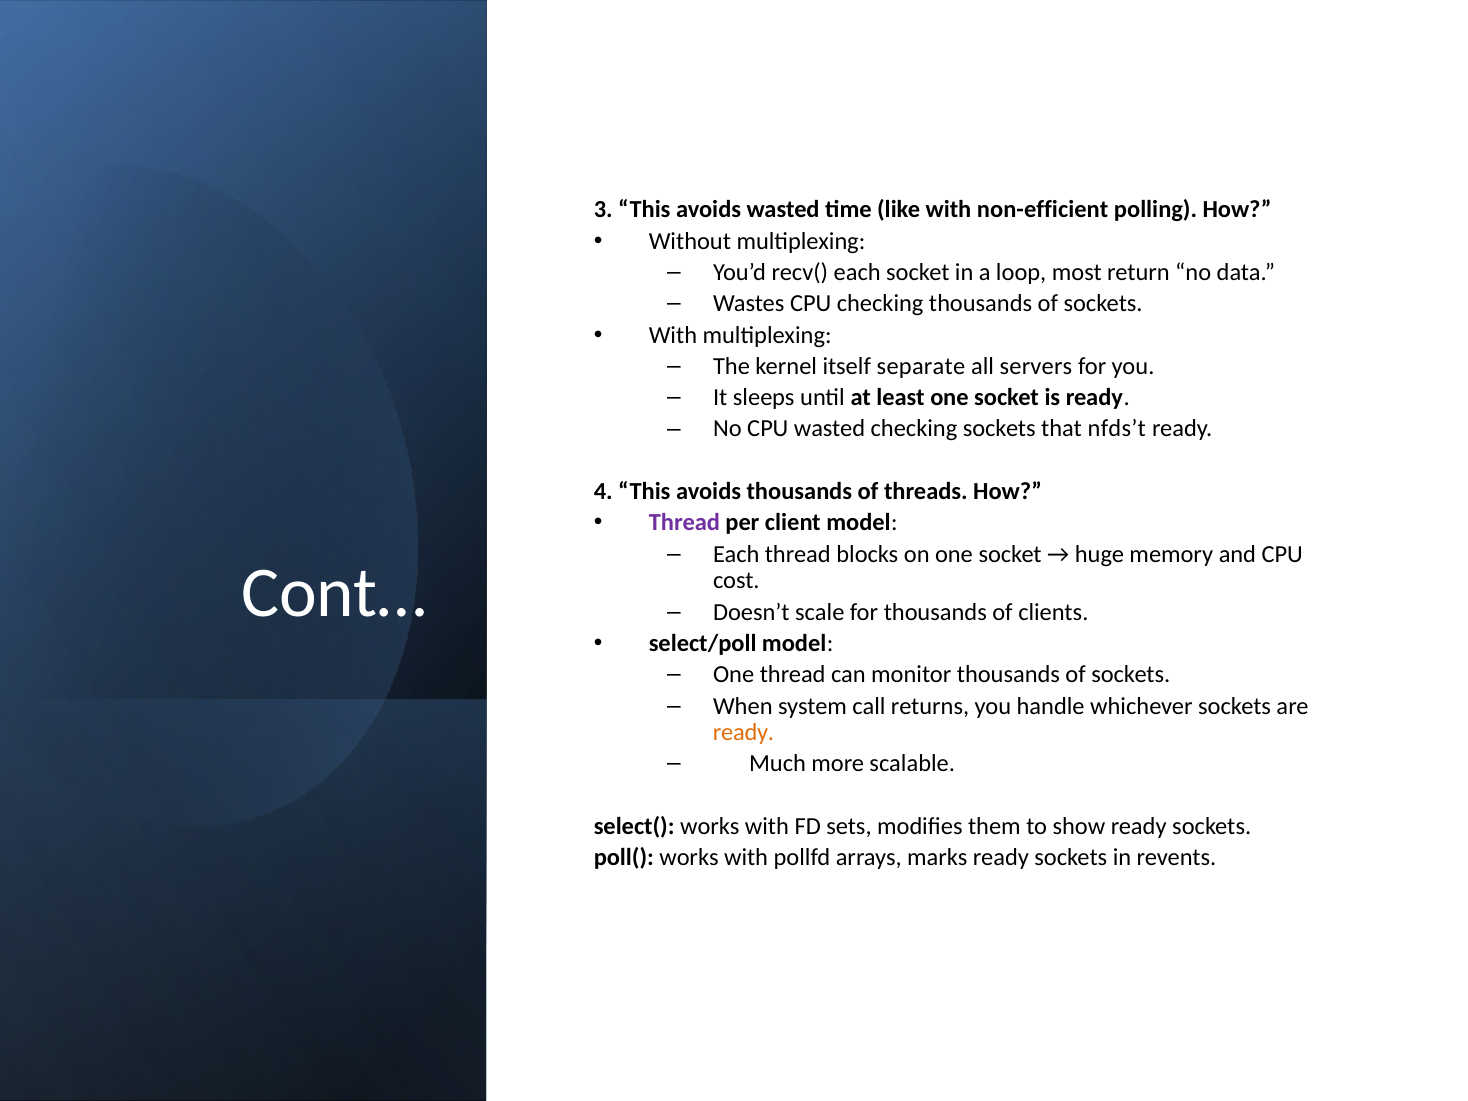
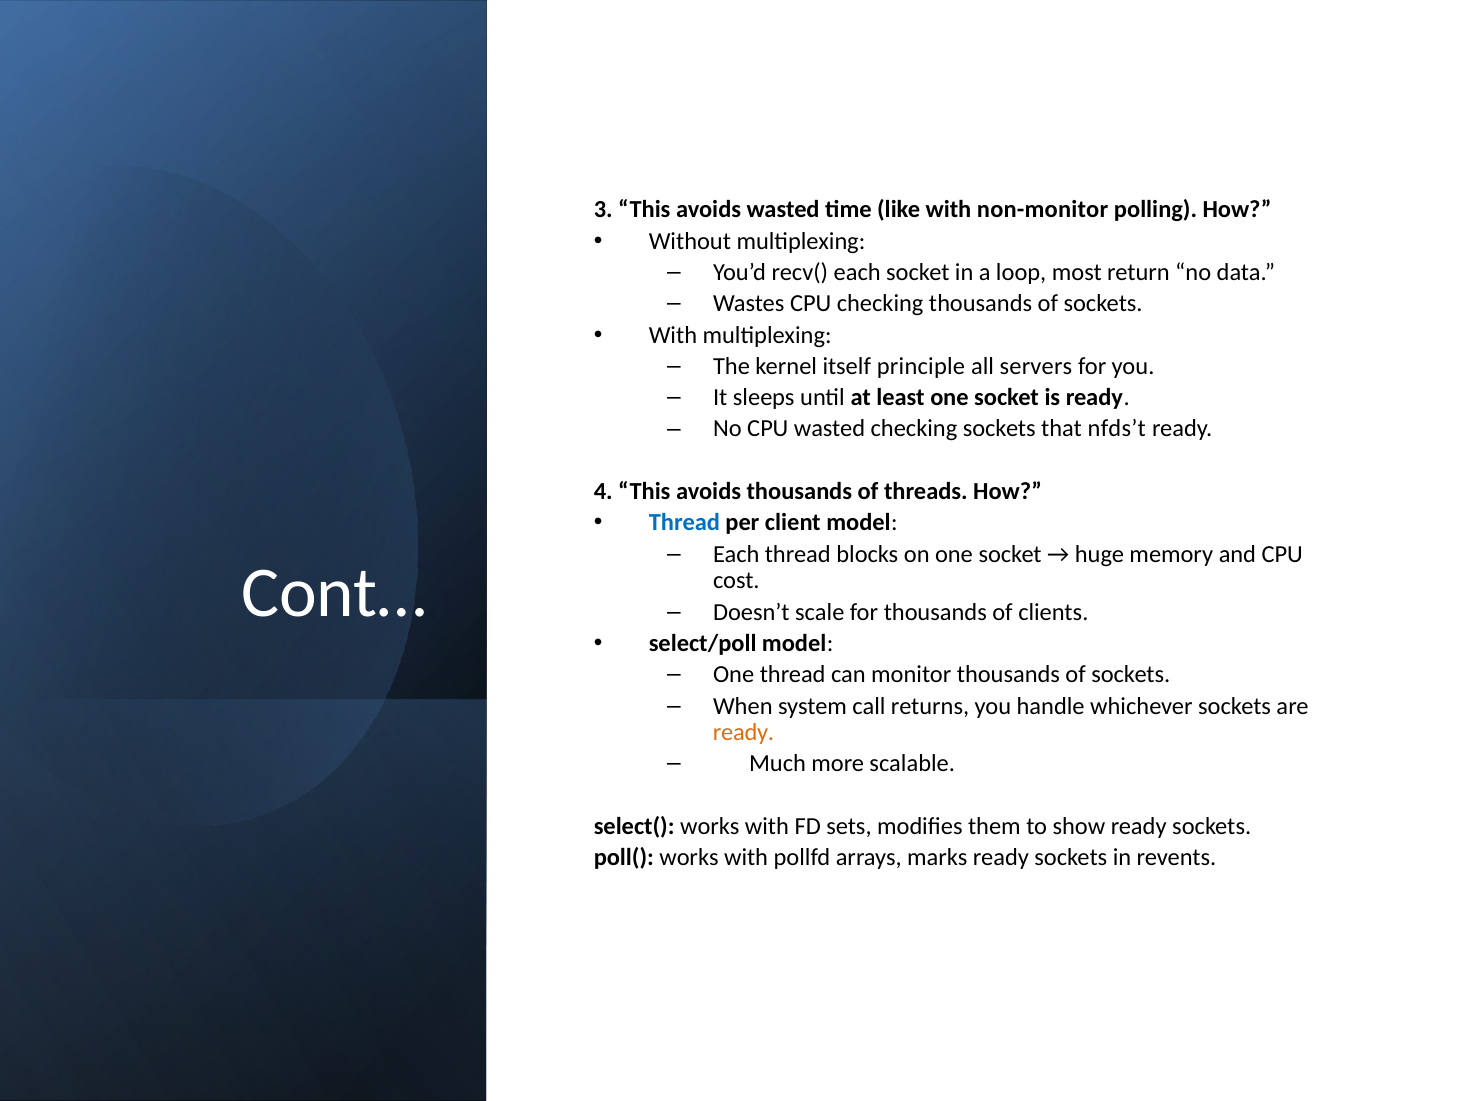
non-efficient: non-efficient -> non-monitor
separate: separate -> principle
Thread at (684, 523) colour: purple -> blue
